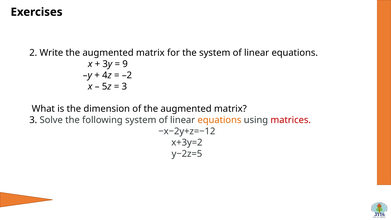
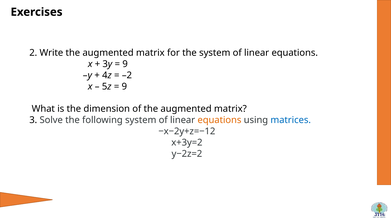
3 at (124, 86): 3 -> 9
matrices colour: red -> blue
y−2z=5: y−2z=5 -> y−2z=2
